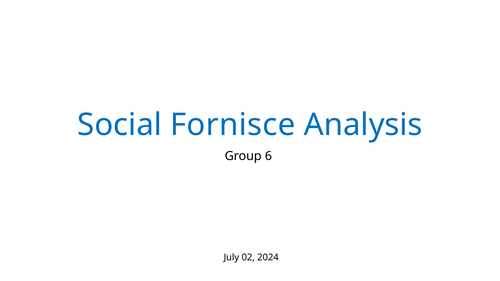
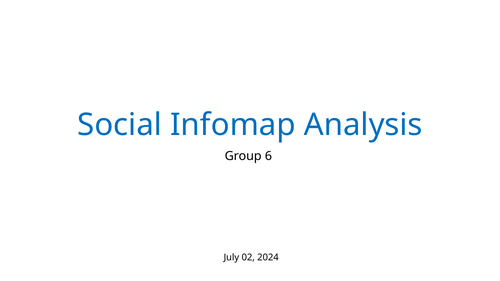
Fornisce: Fornisce -> Infomap
